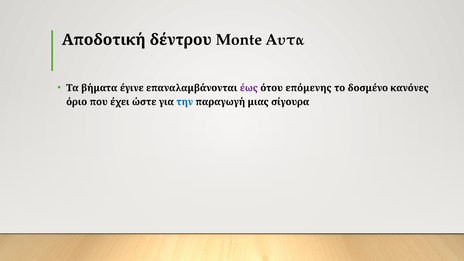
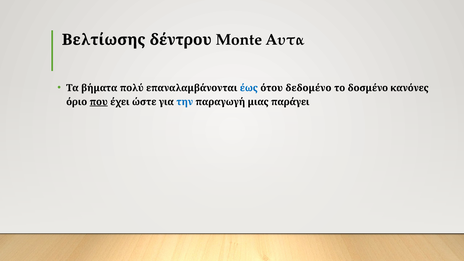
Αποδοτική: Αποδοτική -> Βελτίωσης
έγινε: έγινε -> πολύ
έως colour: purple -> blue
επόμενης: επόμενης -> δεδομένο
που underline: none -> present
σίγουρα: σίγουρα -> παράγει
